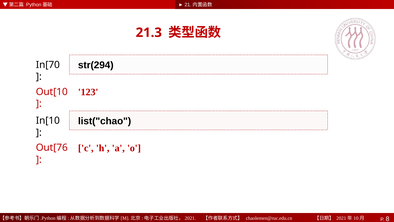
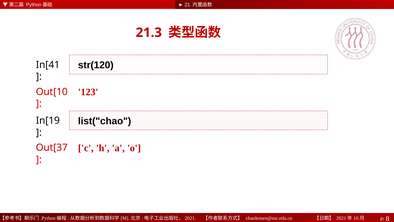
str(294: str(294 -> str(120
In[70: In[70 -> In[41
In[10: In[10 -> In[19
Out[76: Out[76 -> Out[37
